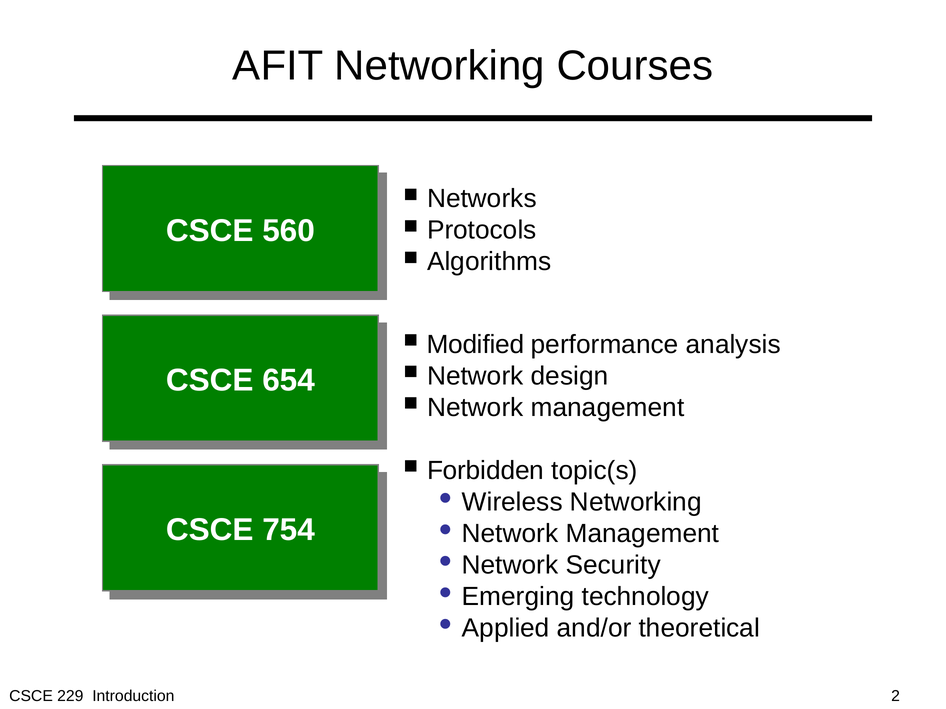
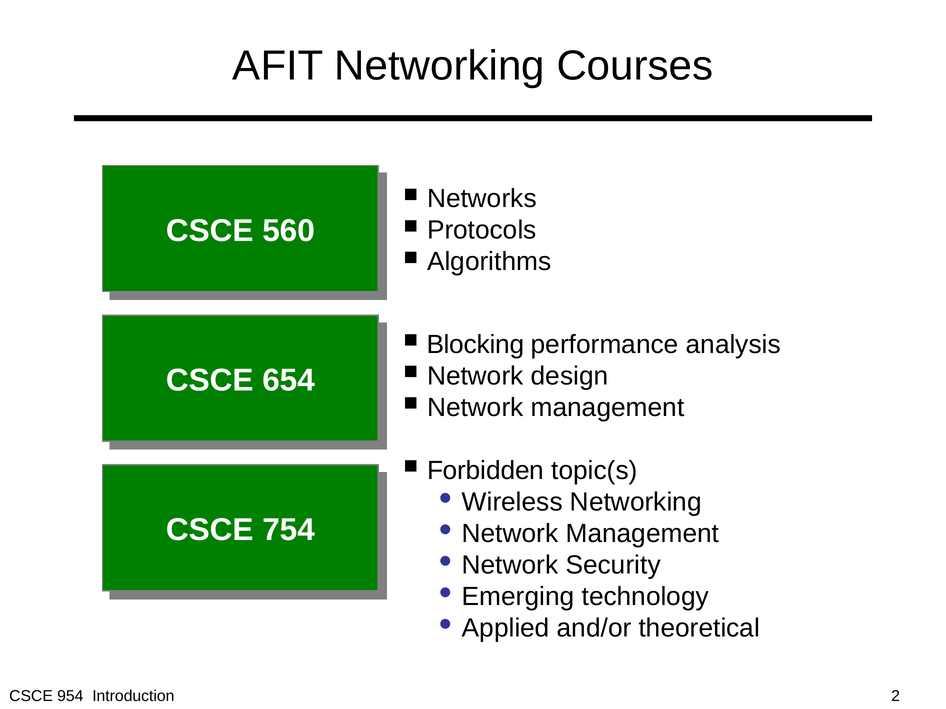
Modified: Modified -> Blocking
229: 229 -> 954
